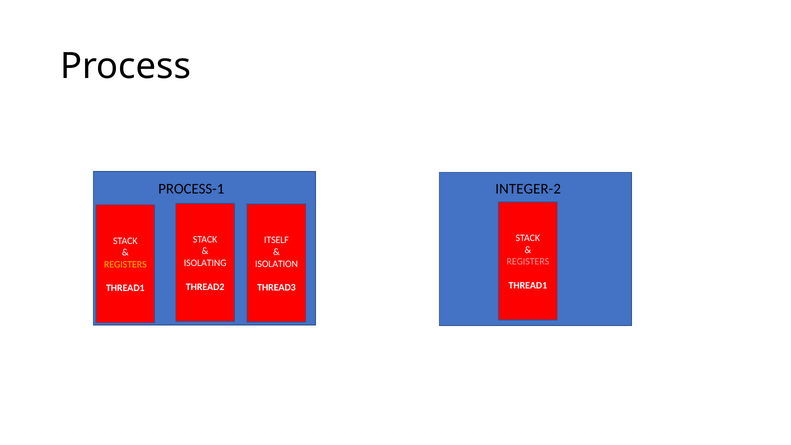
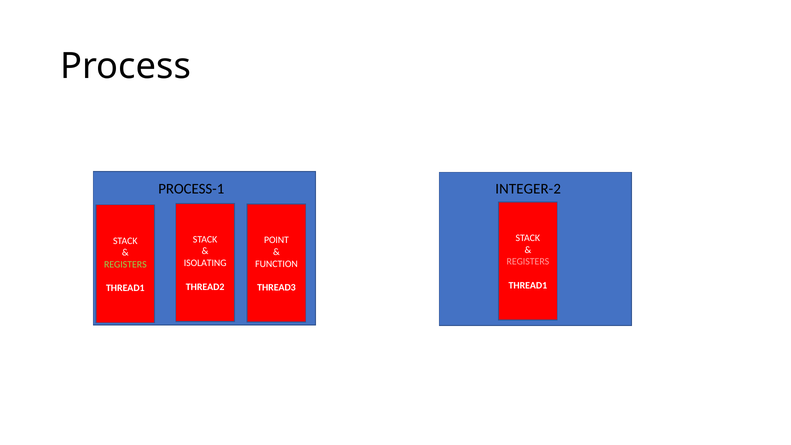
ITSELF: ITSELF -> POINT
ISOLATION: ISOLATION -> FUNCTION
REGISTERS at (125, 264) colour: yellow -> light green
